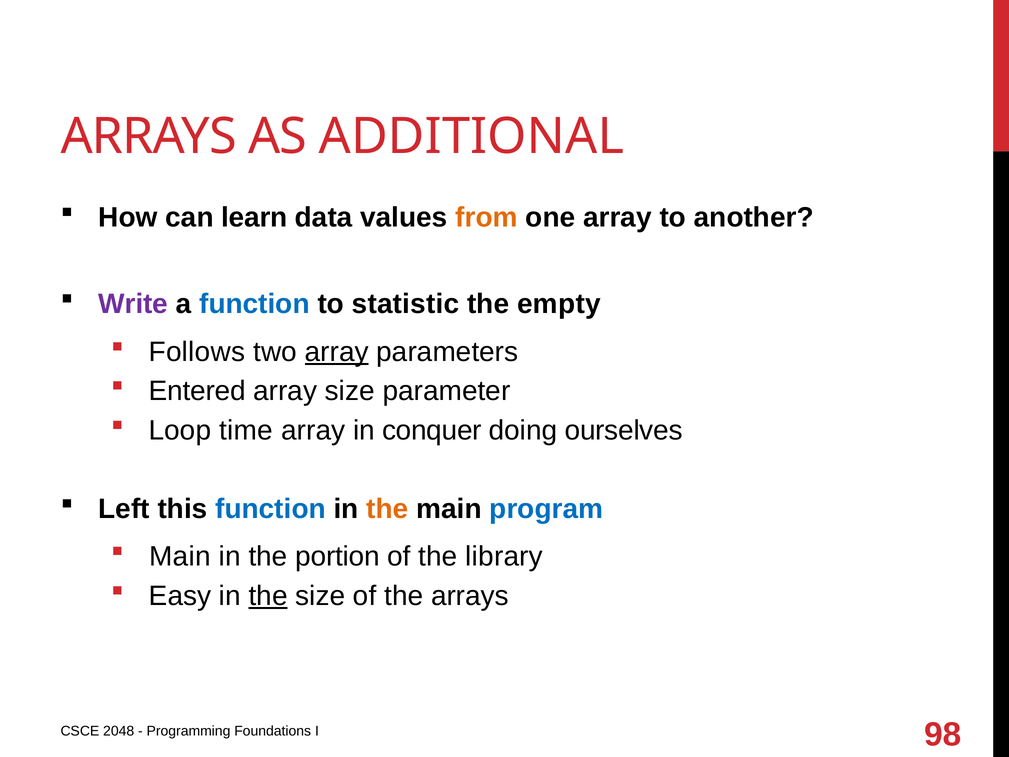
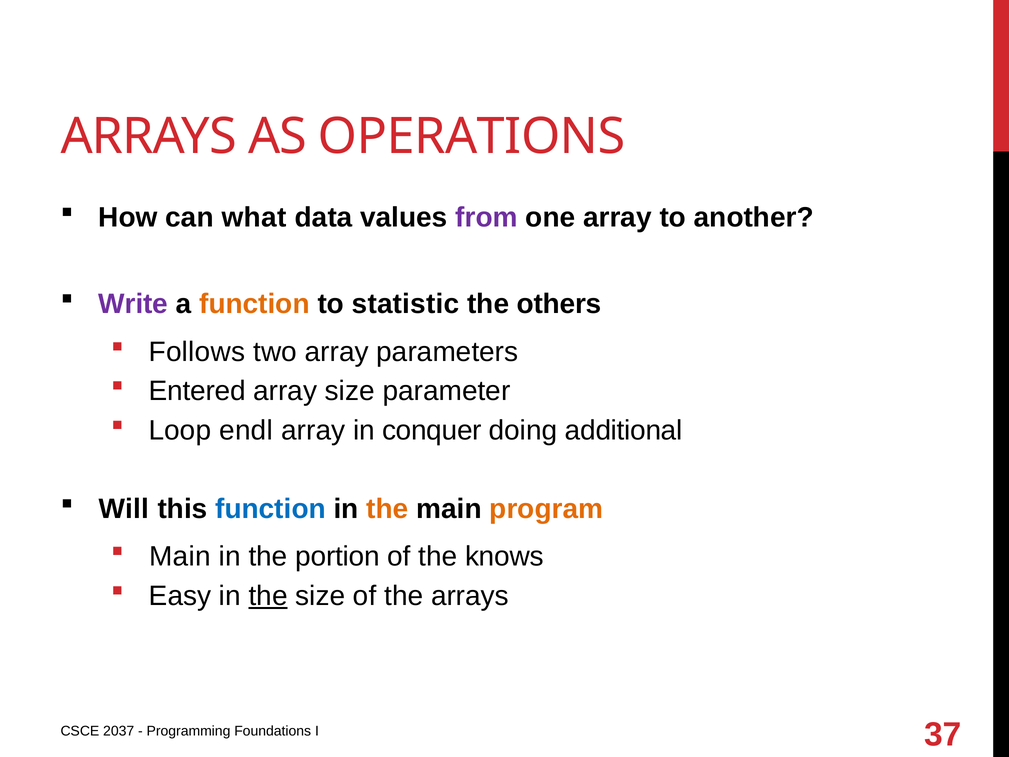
ADDITIONAL: ADDITIONAL -> OPERATIONS
learn: learn -> what
from colour: orange -> purple
function at (254, 304) colour: blue -> orange
empty: empty -> others
array at (337, 352) underline: present -> none
time: time -> endl
ourselves: ourselves -> additional
Left: Left -> Will
program colour: blue -> orange
library: library -> knows
2048: 2048 -> 2037
98: 98 -> 37
